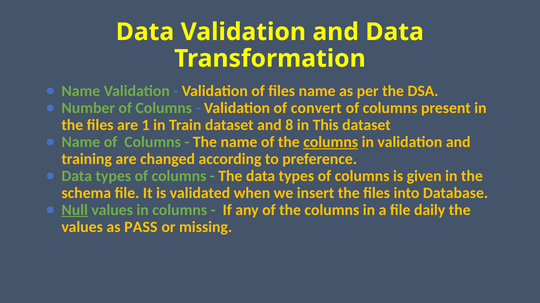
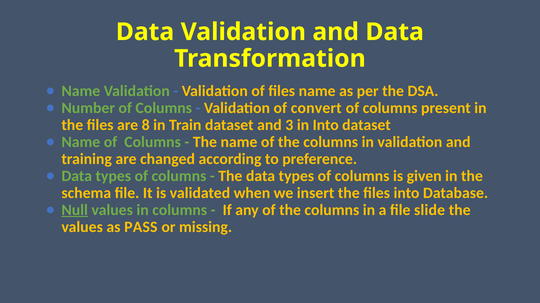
1: 1 -> 8
8: 8 -> 3
in This: This -> Into
columns at (331, 142) underline: present -> none
daily: daily -> slide
